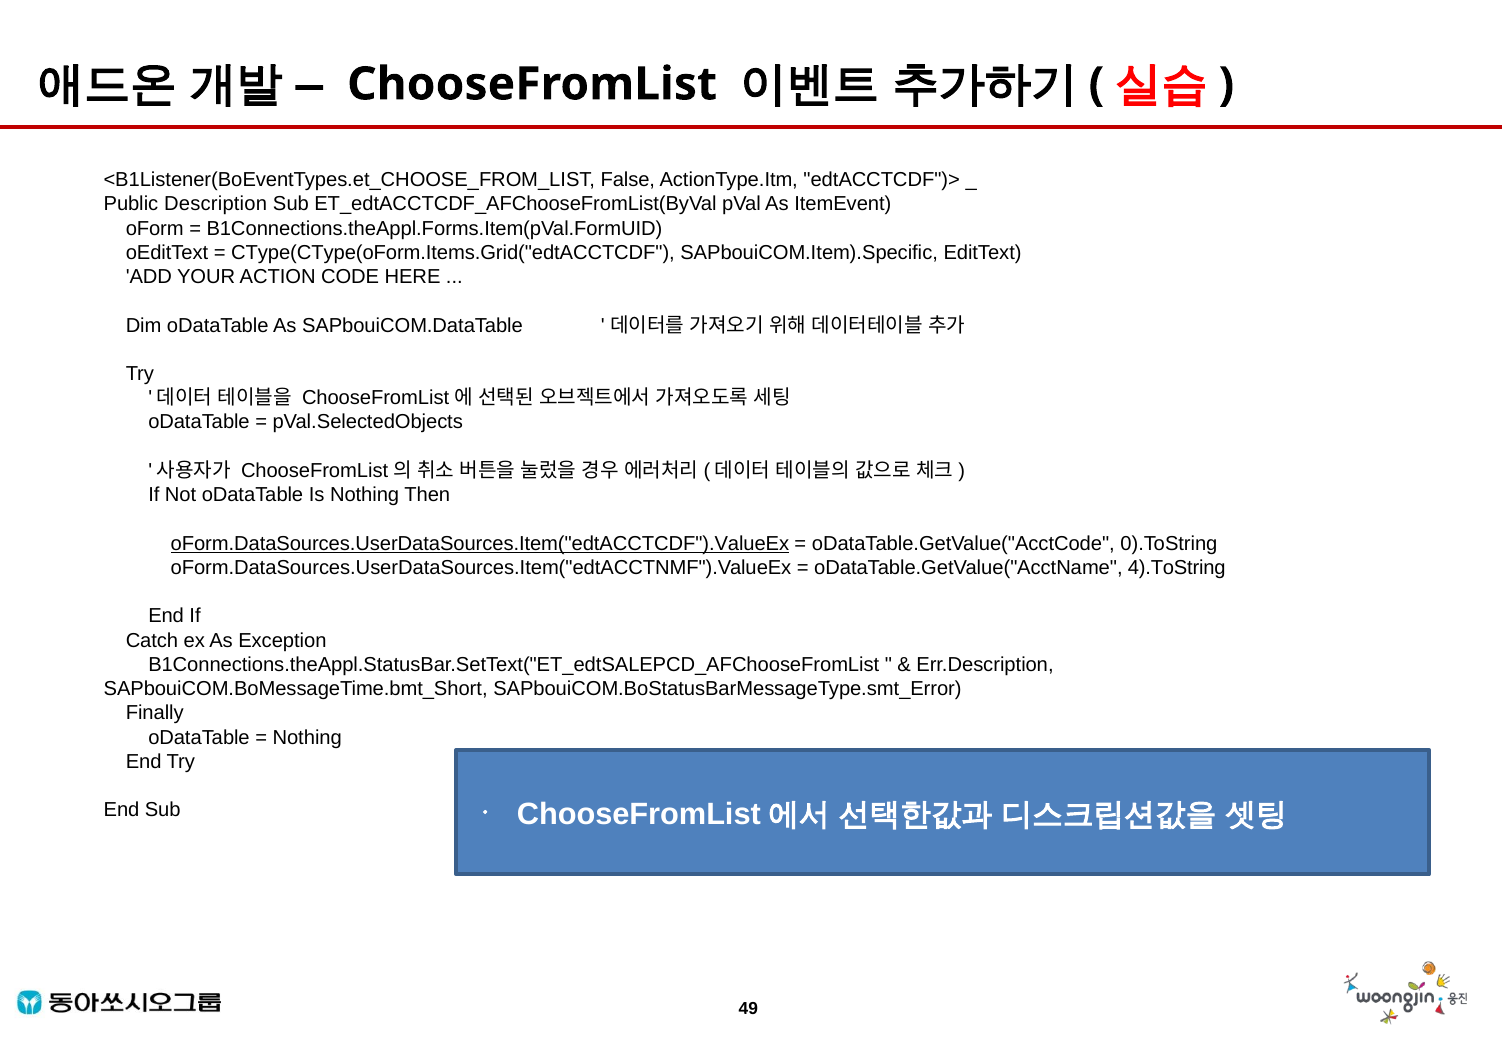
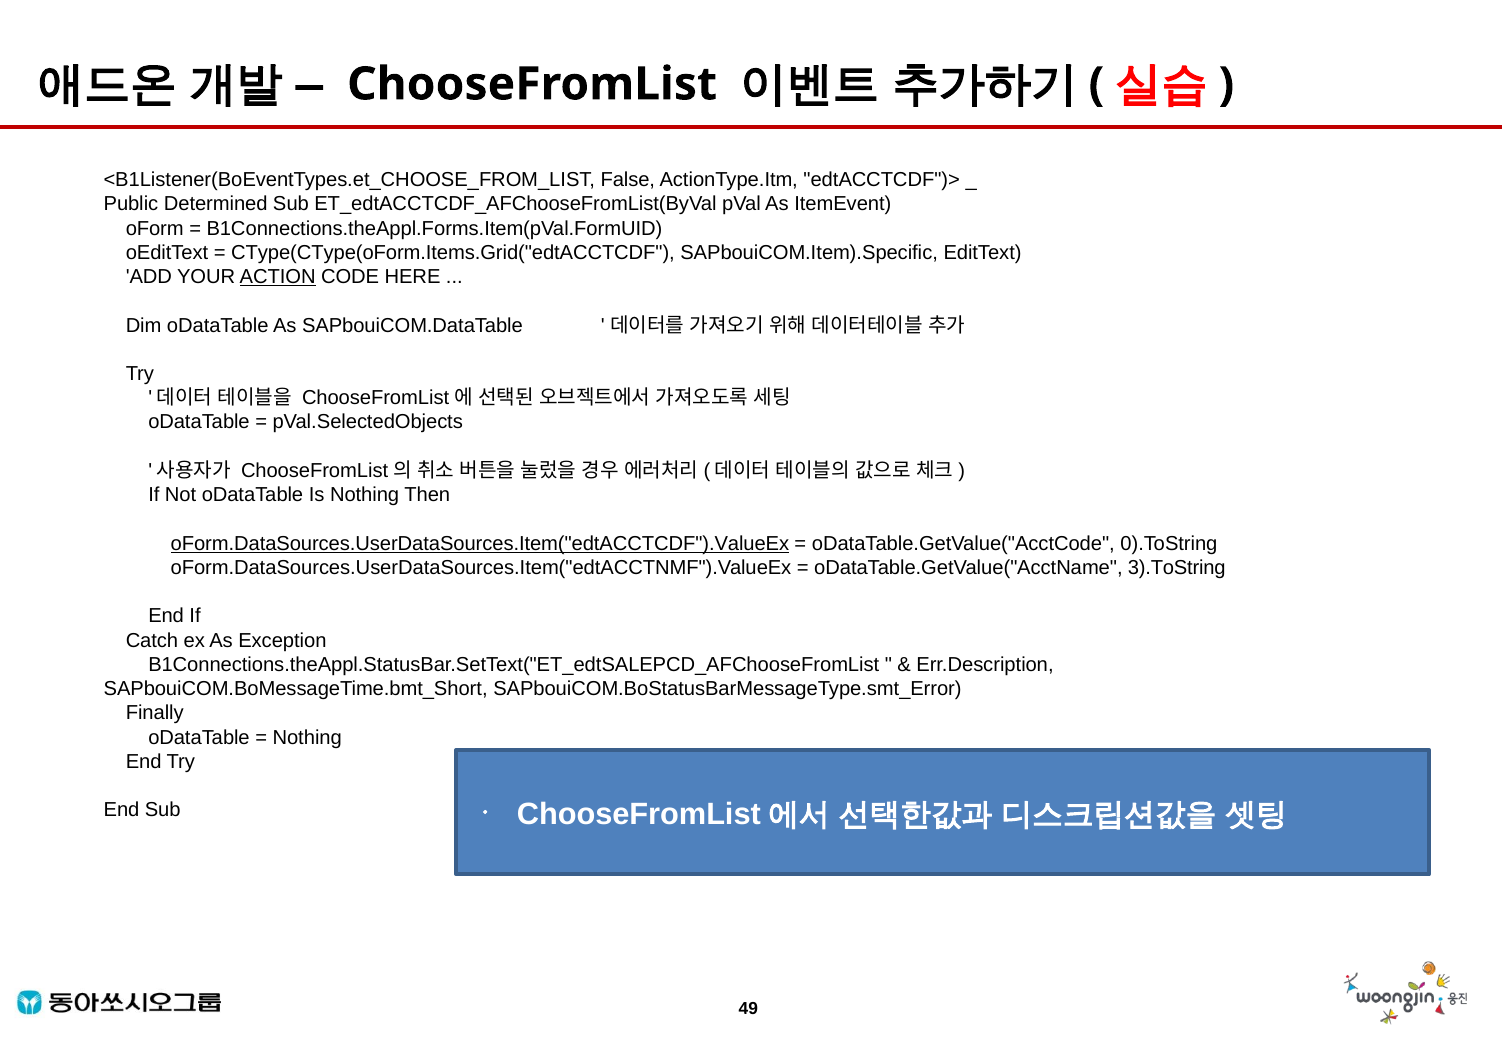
Description: Description -> Determined
ACTION underline: none -> present
4).ToString: 4).ToString -> 3).ToString
